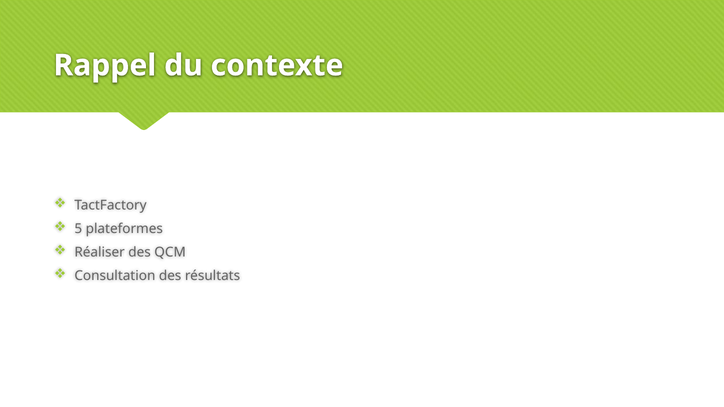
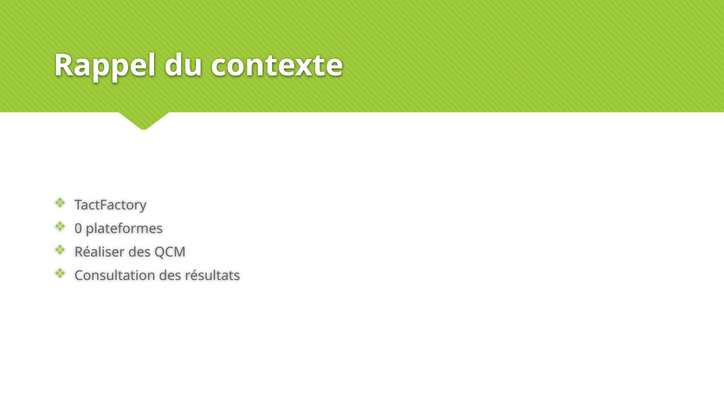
5: 5 -> 0
